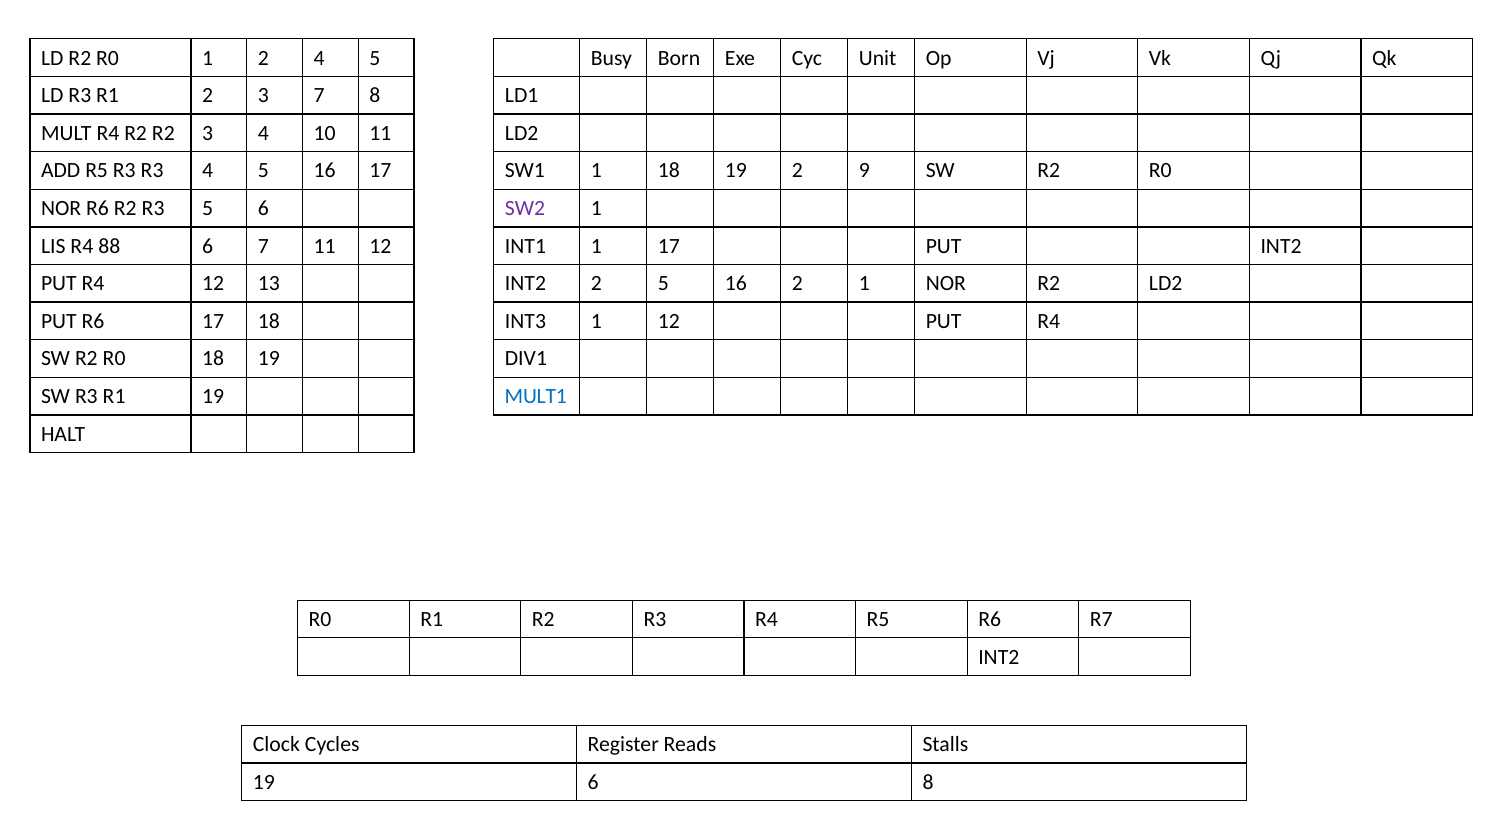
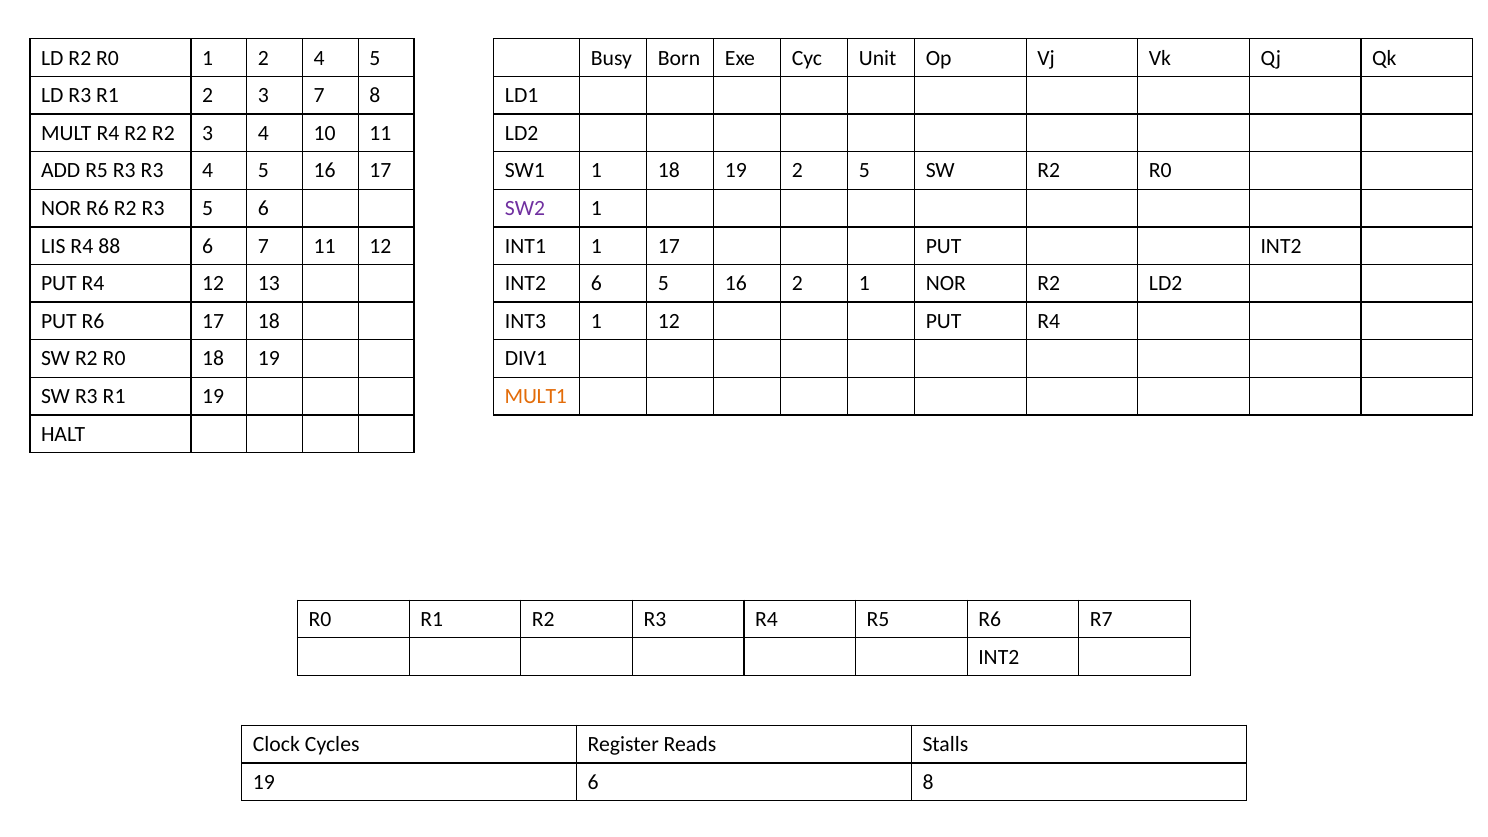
2 9: 9 -> 5
INT2 2: 2 -> 6
MULT1 colour: blue -> orange
